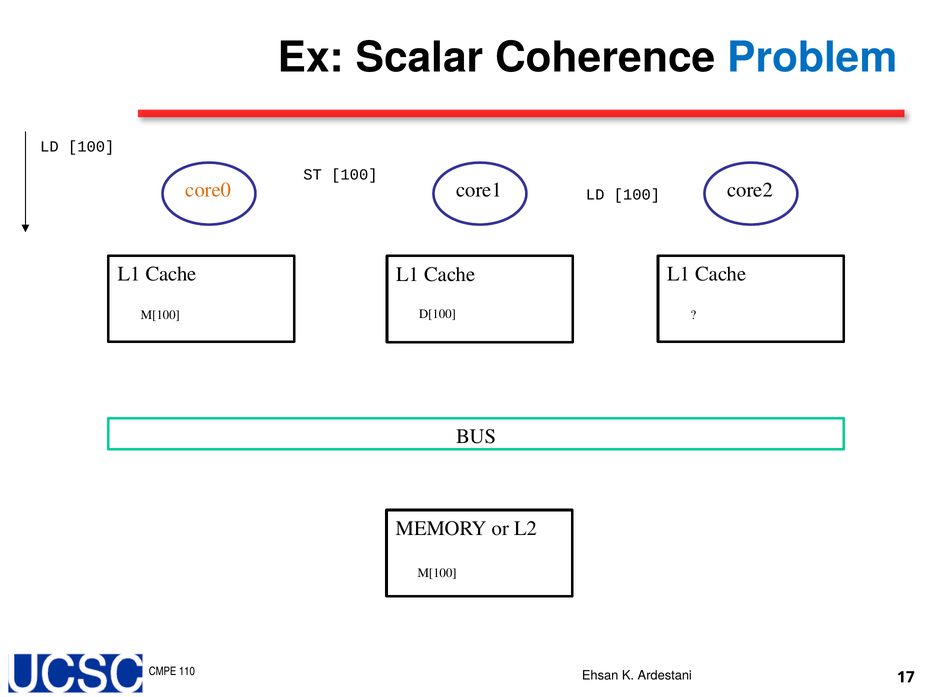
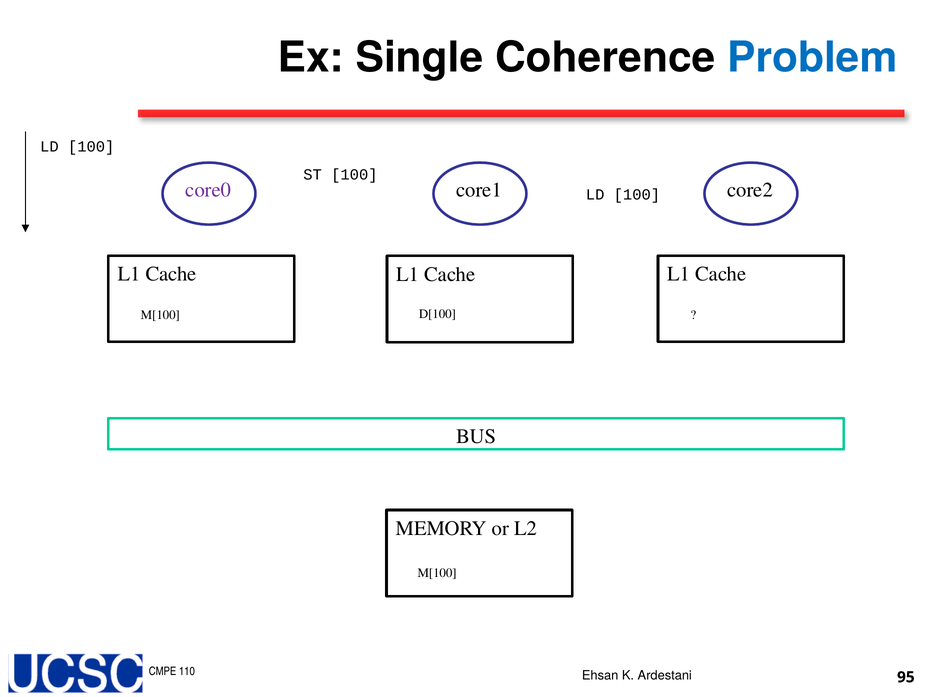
Scalar: Scalar -> Single
core0 colour: orange -> purple
17: 17 -> 95
